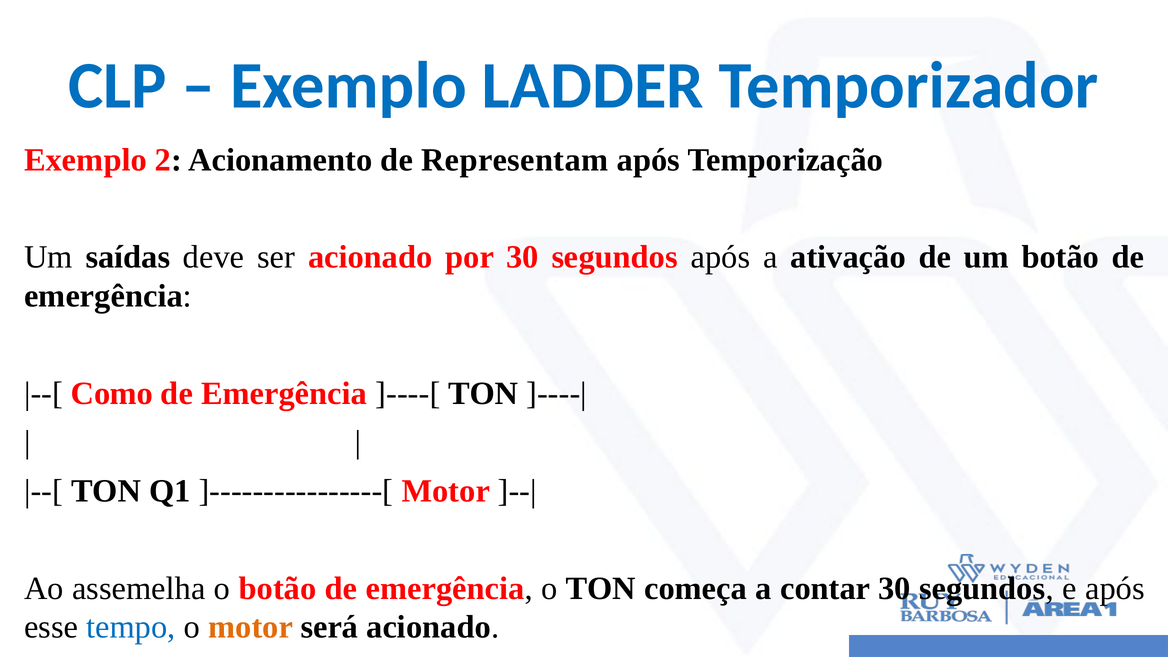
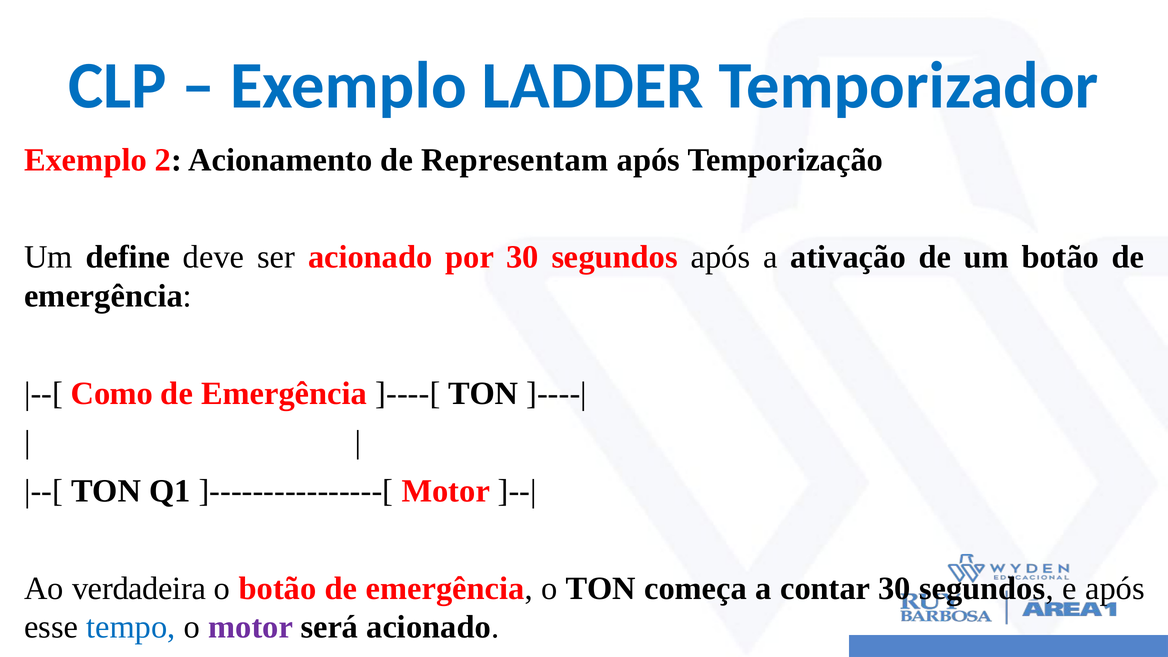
saídas: saídas -> define
assemelha: assemelha -> verdadeira
motor at (251, 627) colour: orange -> purple
